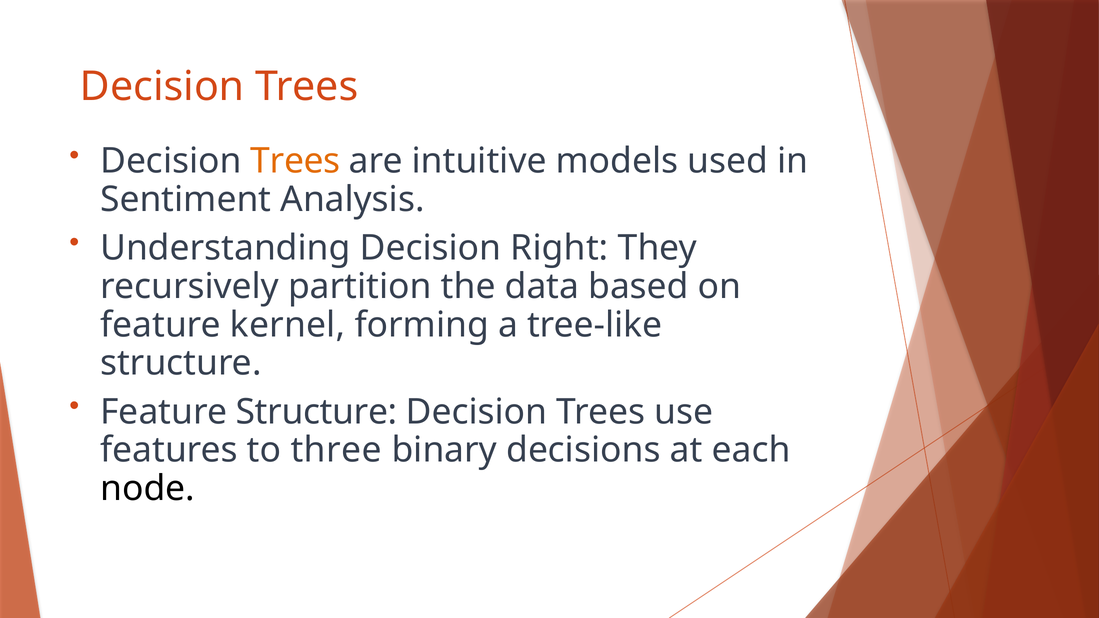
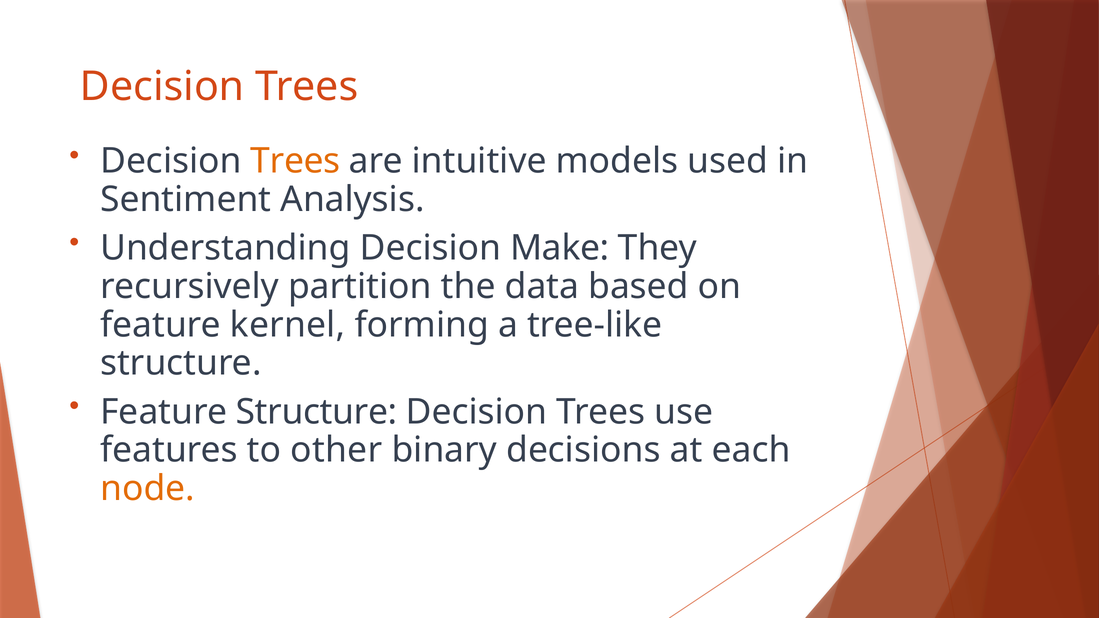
Right: Right -> Make
three: three -> other
node colour: black -> orange
